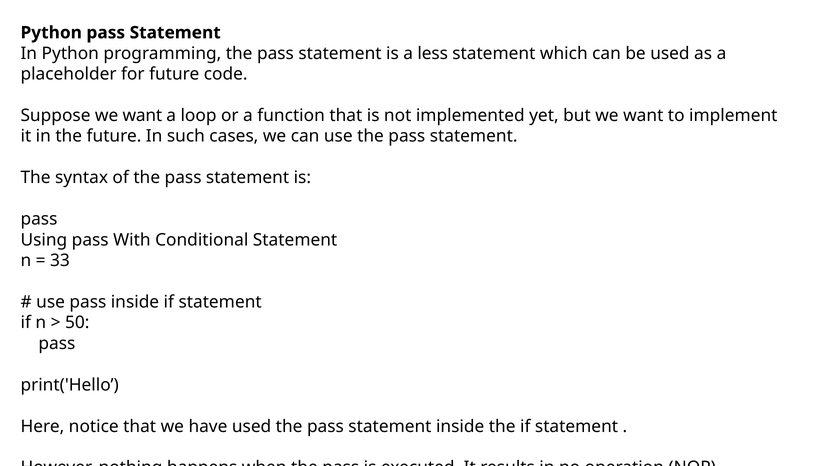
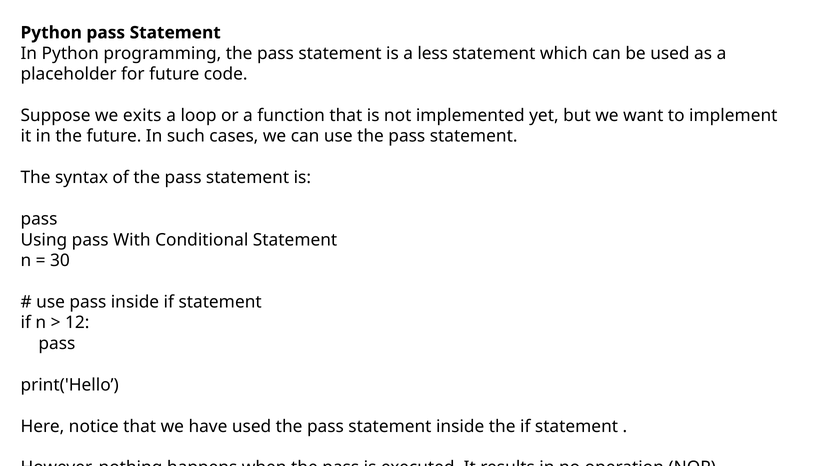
Suppose we want: want -> exits
33: 33 -> 30
50: 50 -> 12
